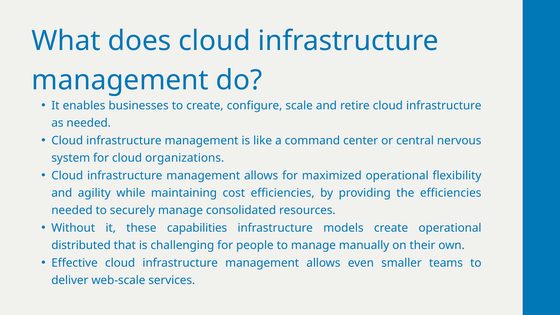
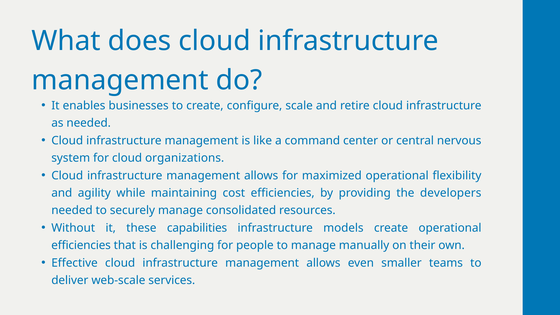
the efficiencies: efficiencies -> developers
distributed at (81, 245): distributed -> efficiencies
